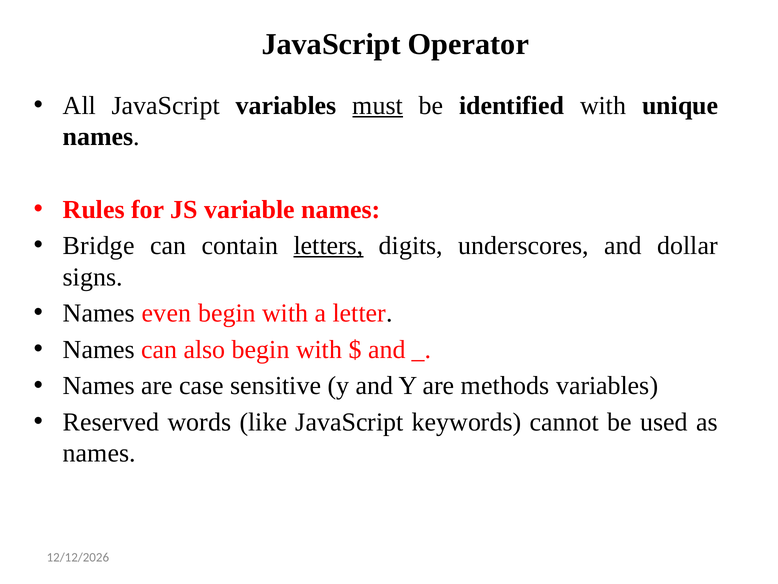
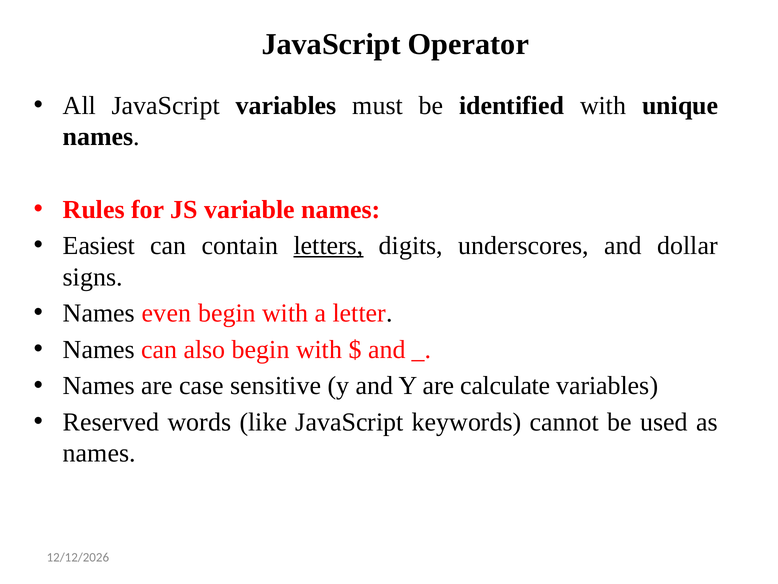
must underline: present -> none
Bridge: Bridge -> Easiest
methods: methods -> calculate
